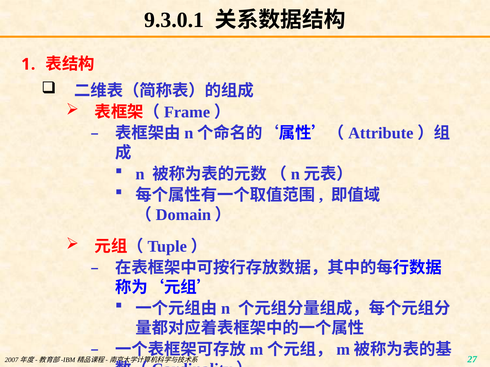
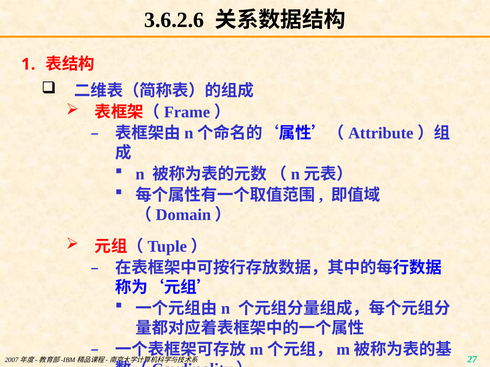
9.3.0.1: 9.3.0.1 -> 3.6.2.6
